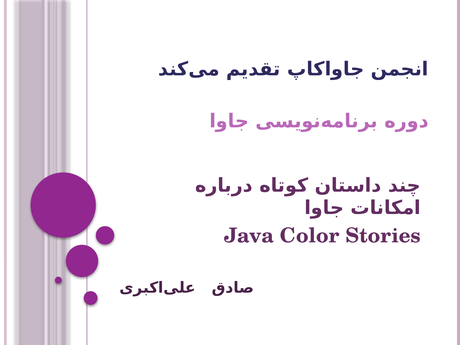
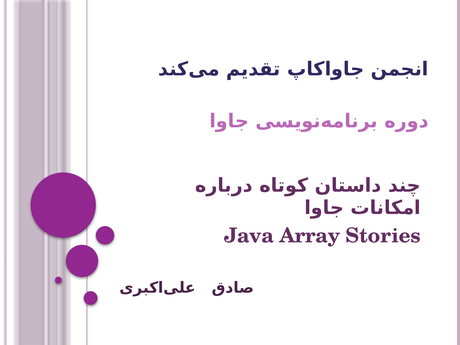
Color: Color -> Array
